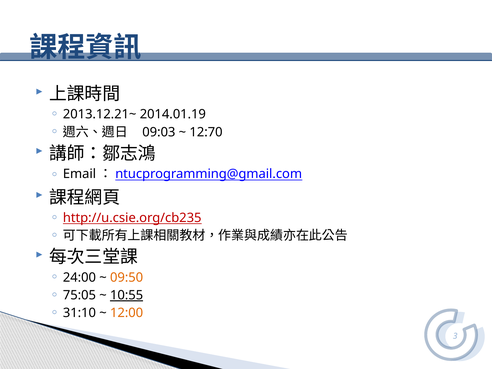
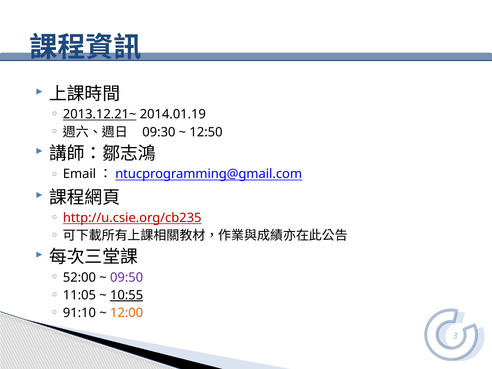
2013.12.21~ underline: none -> present
09:03: 09:03 -> 09:30
12:70: 12:70 -> 12:50
24:00: 24:00 -> 52:00
09:50 colour: orange -> purple
75:05: 75:05 -> 11:05
31:10: 31:10 -> 91:10
